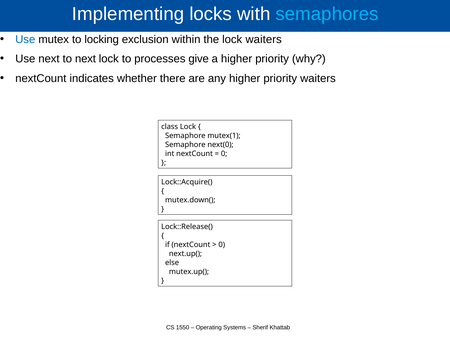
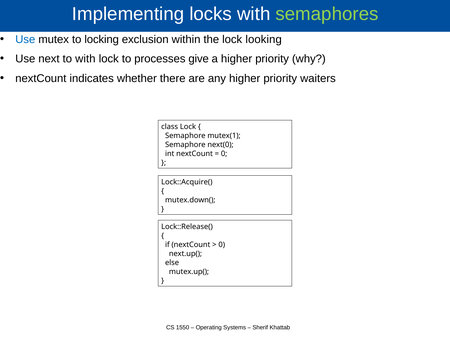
semaphores colour: light blue -> light green
lock waiters: waiters -> looking
to next: next -> with
